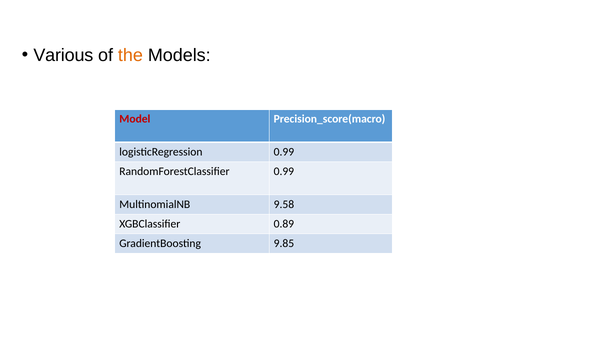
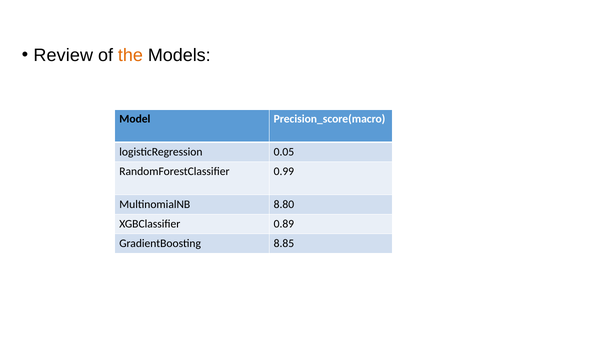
Various: Various -> Review
Model colour: red -> black
logisticRegression 0.99: 0.99 -> 0.05
9.58: 9.58 -> 8.80
9.85: 9.85 -> 8.85
